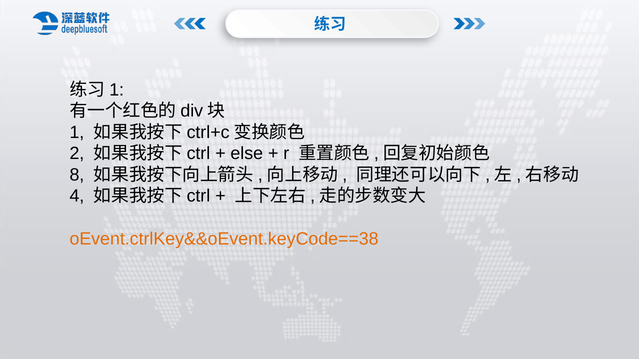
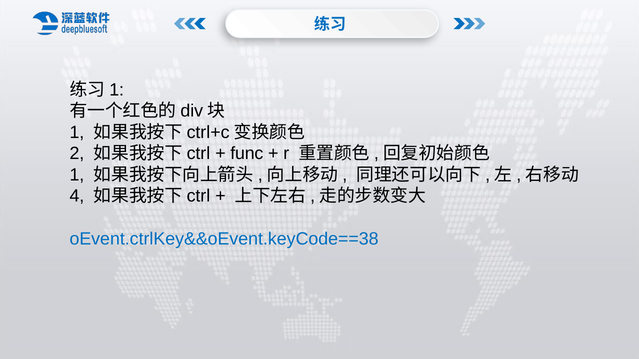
else: else -> func
8 at (77, 175): 8 -> 1
oEvent.ctrlKey&&oEvent.keyCode==38 colour: orange -> blue
